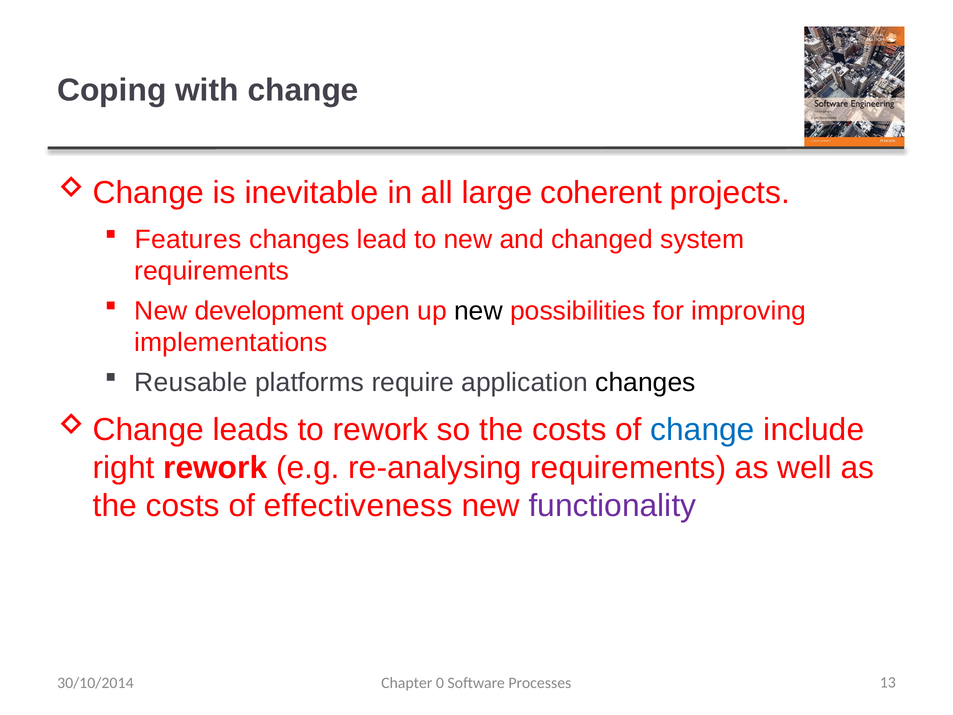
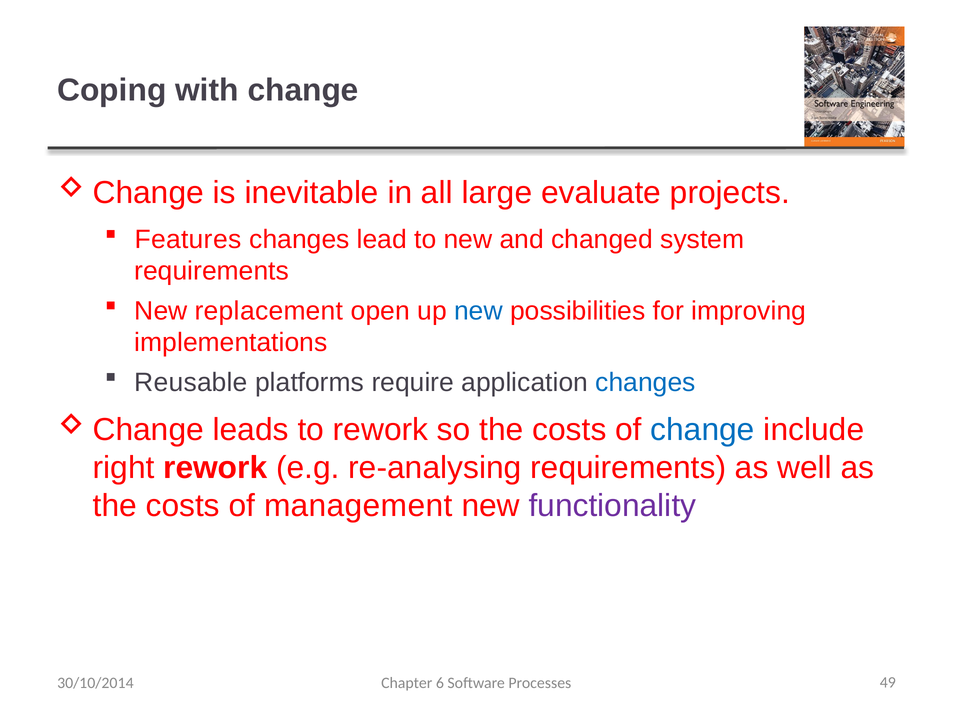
coherent: coherent -> evaluate
development: development -> replacement
new at (478, 311) colour: black -> blue
changes at (646, 382) colour: black -> blue
effectiveness: effectiveness -> management
0: 0 -> 6
13: 13 -> 49
